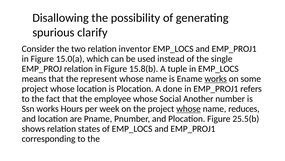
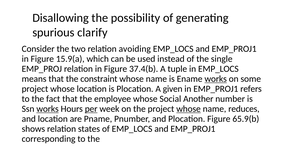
inventor: inventor -> avoiding
15.0(a: 15.0(a -> 15.9(a
15.8(b: 15.8(b -> 37.4(b
represent: represent -> constraint
done: done -> given
works at (48, 108) underline: none -> present
per underline: none -> present
25.5(b: 25.5(b -> 65.9(b
